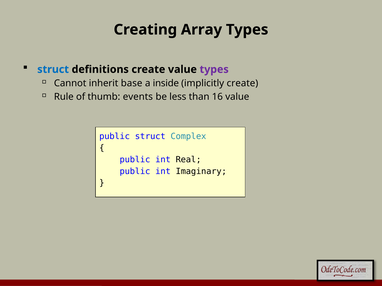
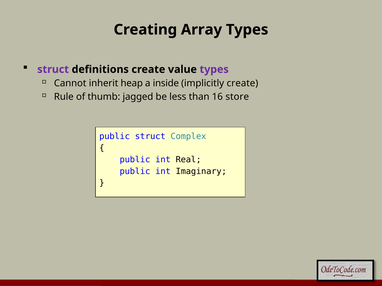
struct at (53, 70) colour: blue -> purple
base: base -> heap
events: events -> jagged
16 value: value -> store
